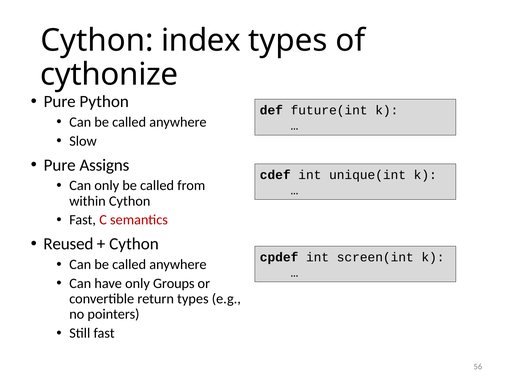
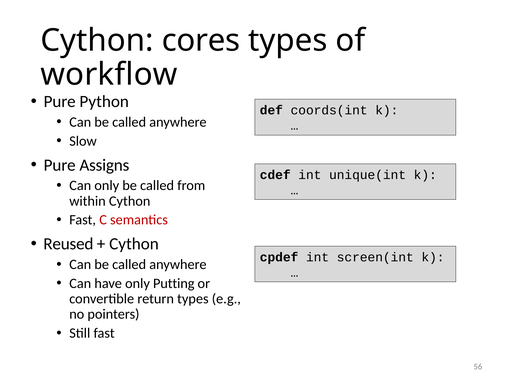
index: index -> cores
cythonize: cythonize -> workflow
future(int: future(int -> coords(int
Groups: Groups -> Putting
